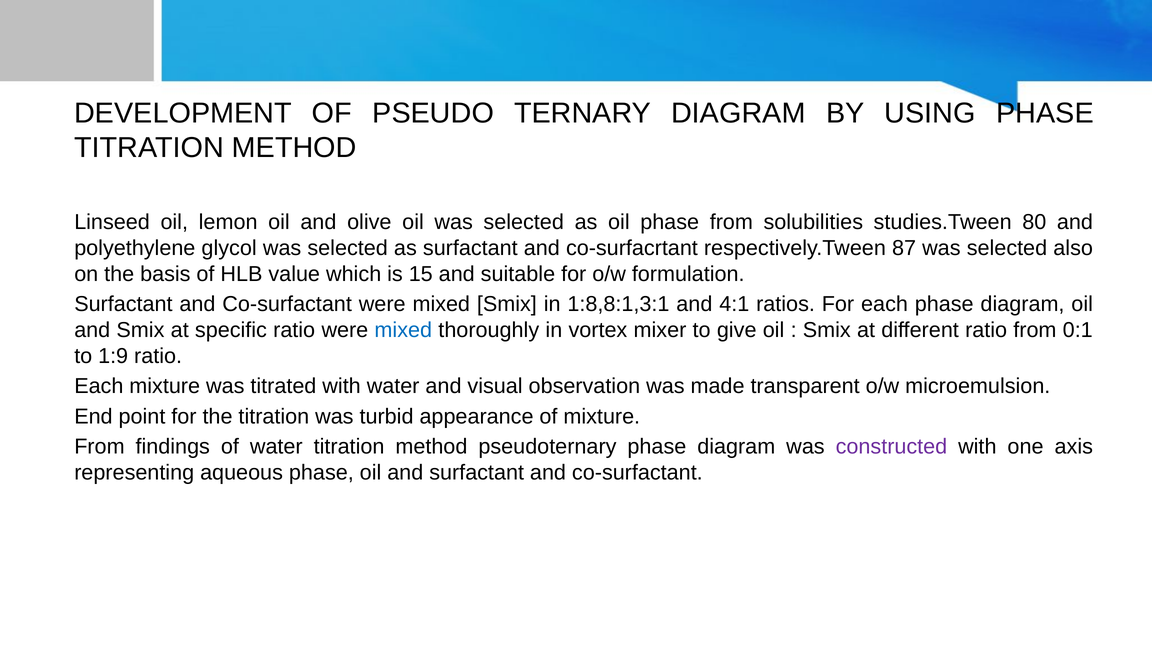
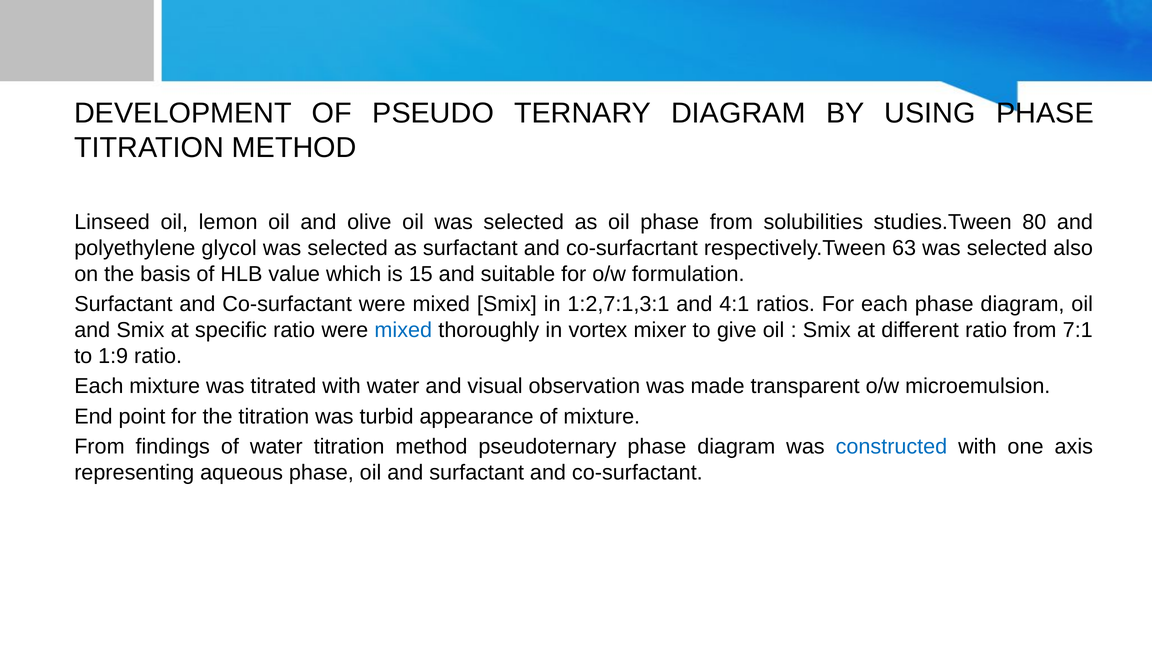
87: 87 -> 63
1:8,8:1,3:1: 1:8,8:1,3:1 -> 1:2,7:1,3:1
0:1: 0:1 -> 7:1
constructed colour: purple -> blue
